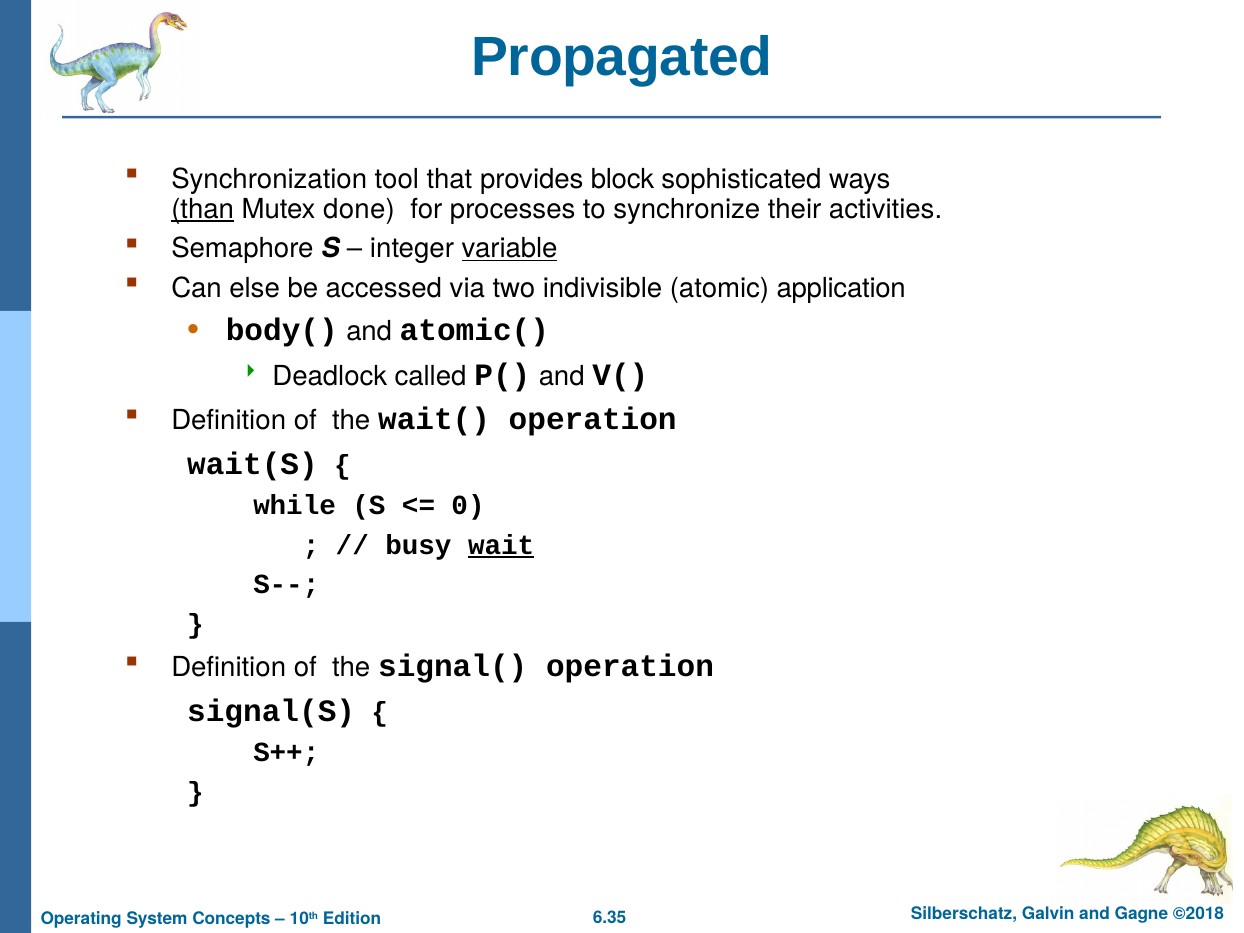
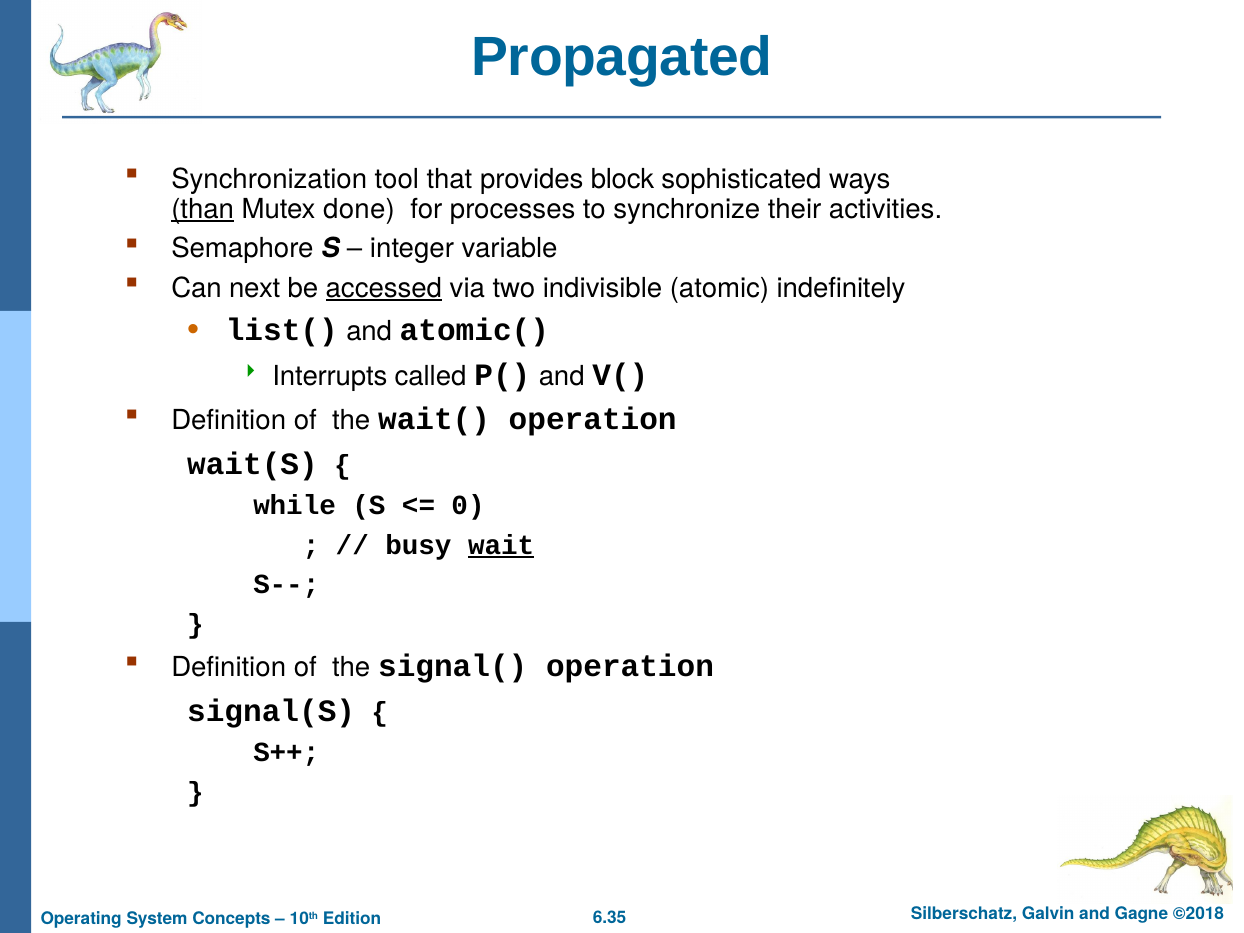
variable underline: present -> none
else: else -> next
accessed underline: none -> present
application: application -> indefinitely
body(: body( -> list(
Deadlock: Deadlock -> Interrupts
